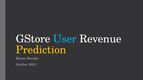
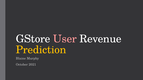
User colour: light blue -> pink
